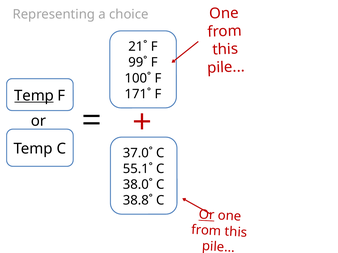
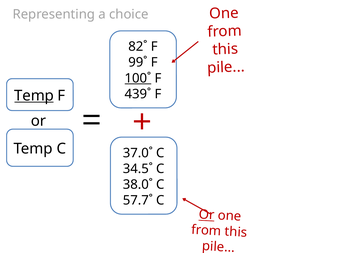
21˚: 21˚ -> 82˚
100˚ underline: none -> present
171˚: 171˚ -> 439˚
55.1˚: 55.1˚ -> 34.5˚
38.8˚: 38.8˚ -> 57.7˚
